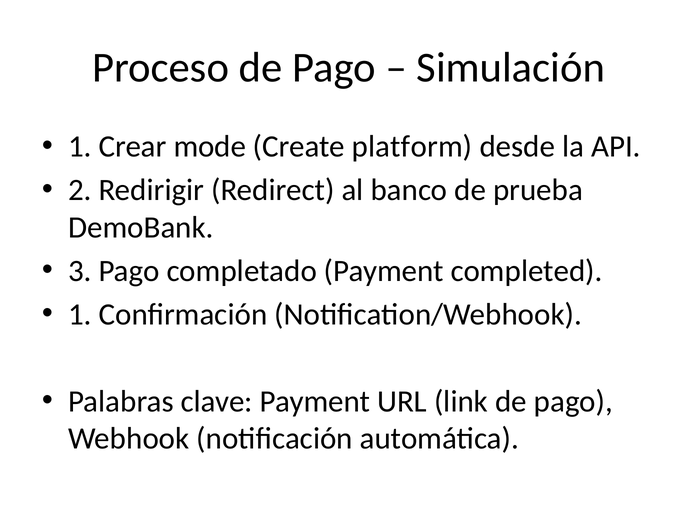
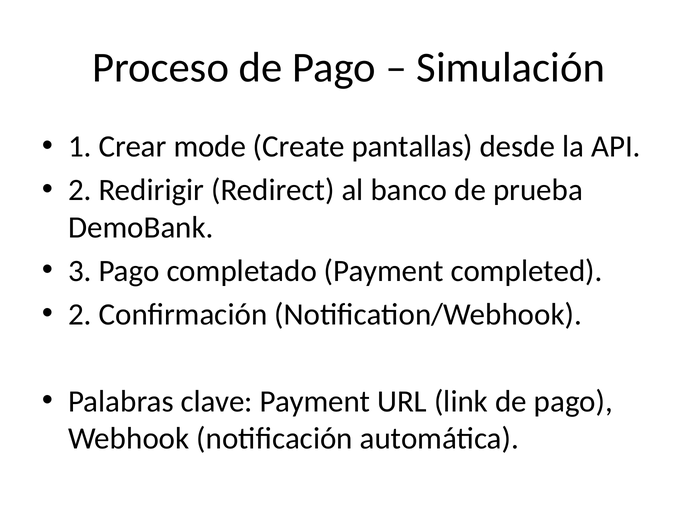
platform: platform -> pantallas
1 at (80, 314): 1 -> 2
